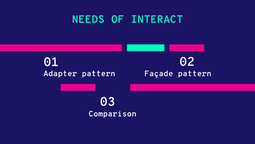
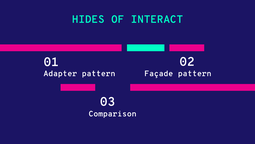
NEEDS: NEEDS -> HIDES
